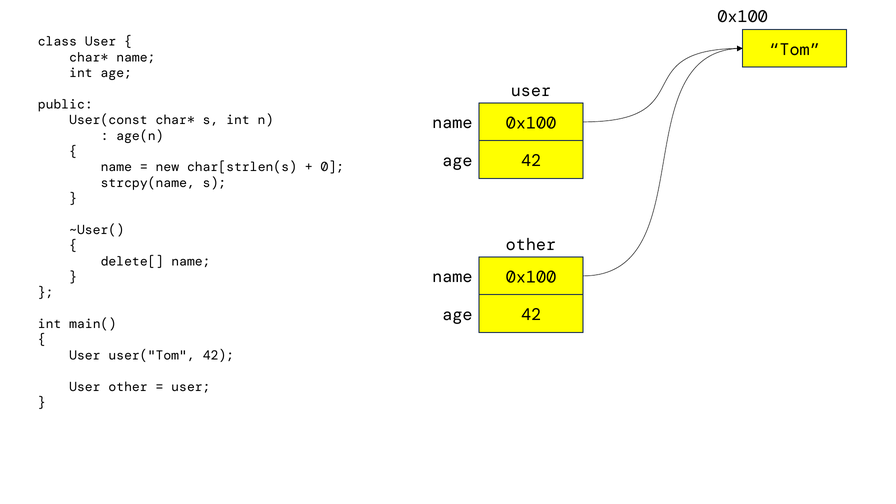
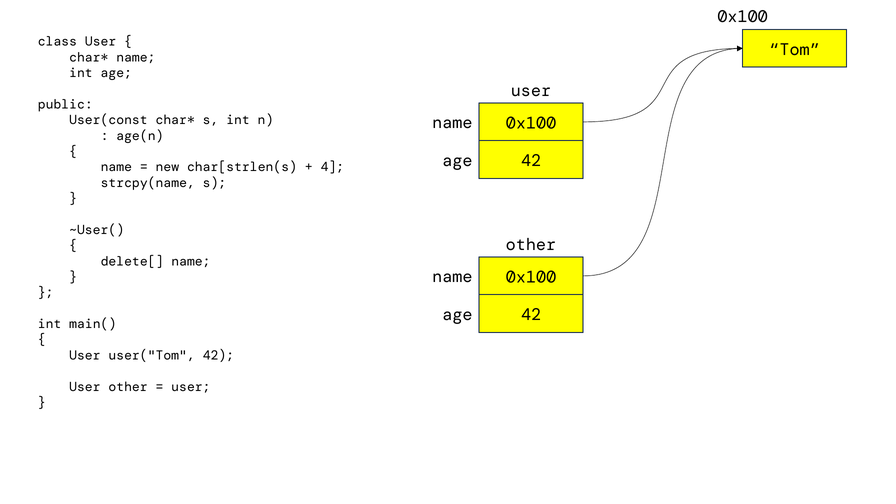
0: 0 -> 4
